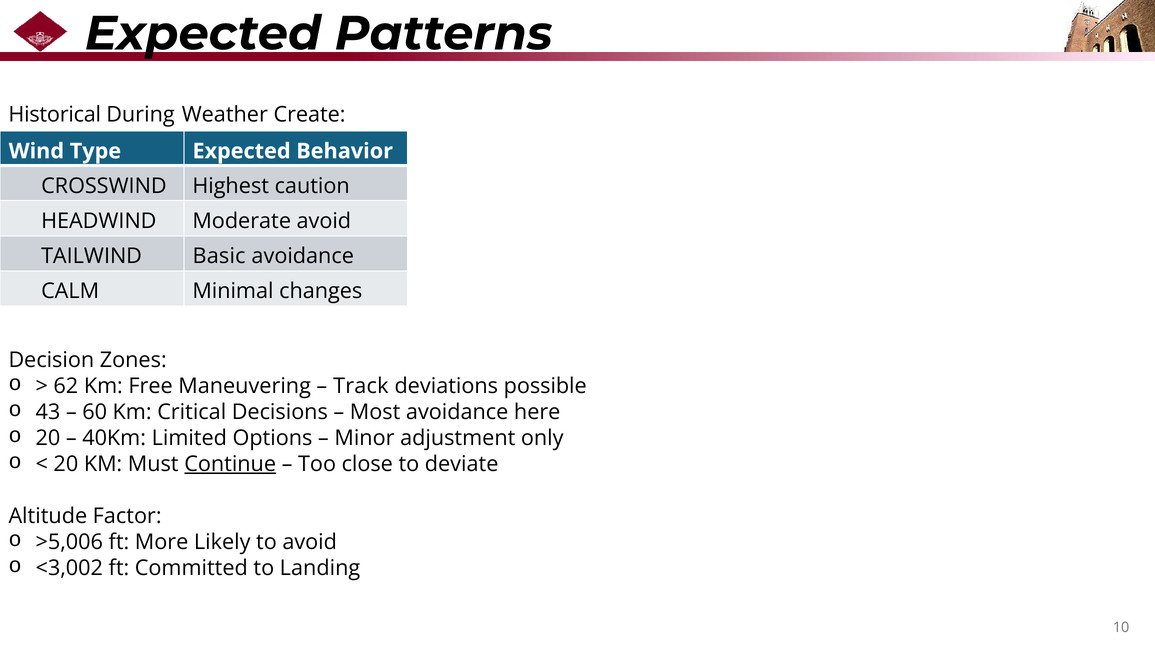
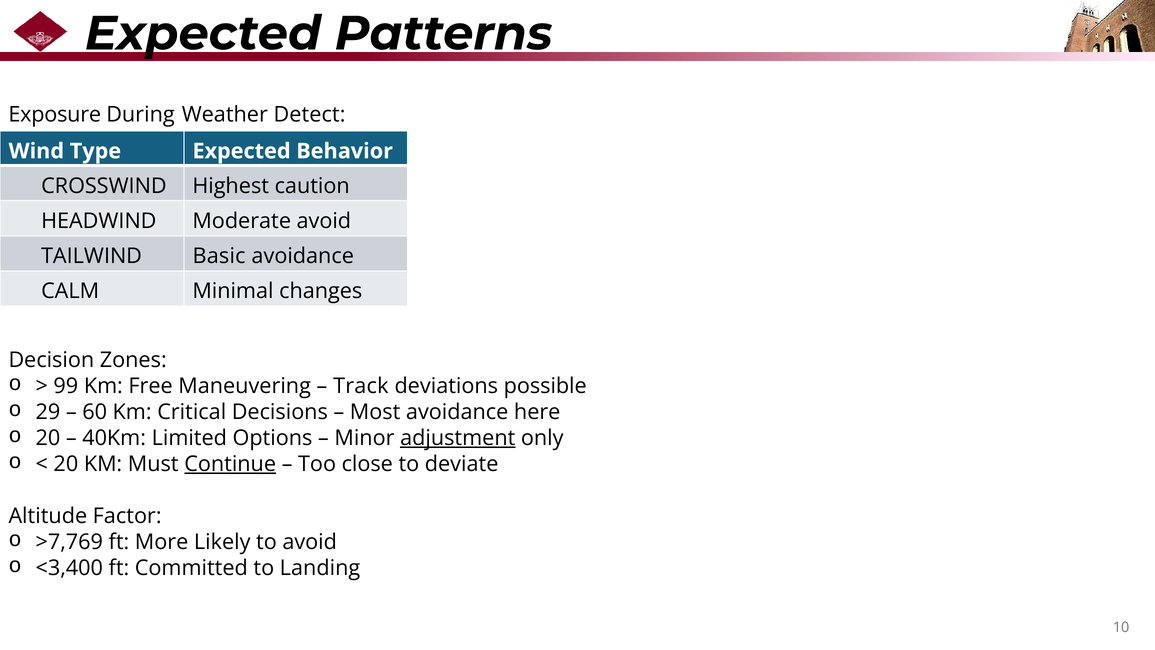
Historical: Historical -> Exposure
Create: Create -> Detect
62: 62 -> 99
43: 43 -> 29
adjustment underline: none -> present
>5,006: >5,006 -> >7,769
<3,002: <3,002 -> <3,400
